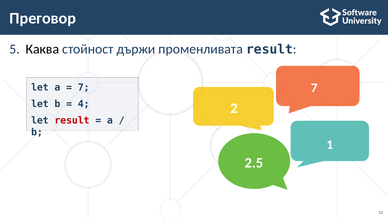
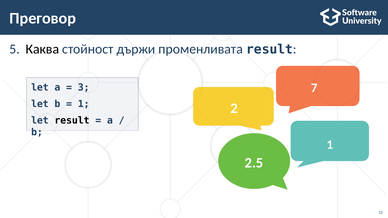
7 at (84, 88): 7 -> 3
4 at (84, 104): 4 -> 1
result at (72, 121) colour: red -> black
